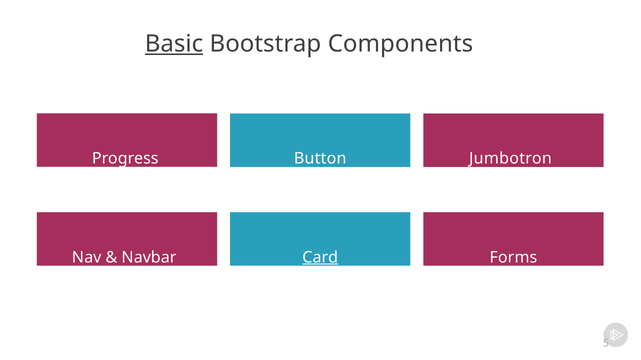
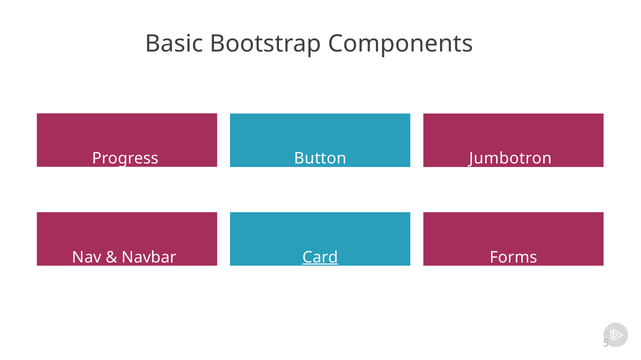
Basic underline: present -> none
